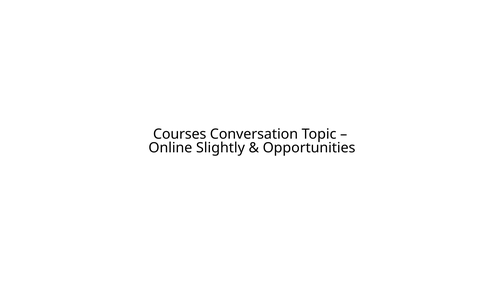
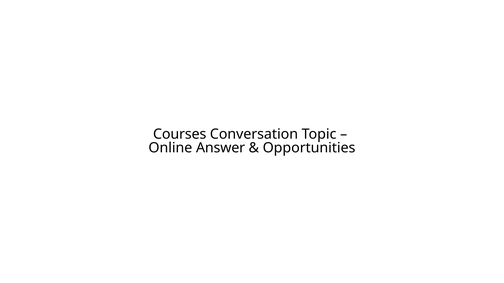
Slightly: Slightly -> Answer
